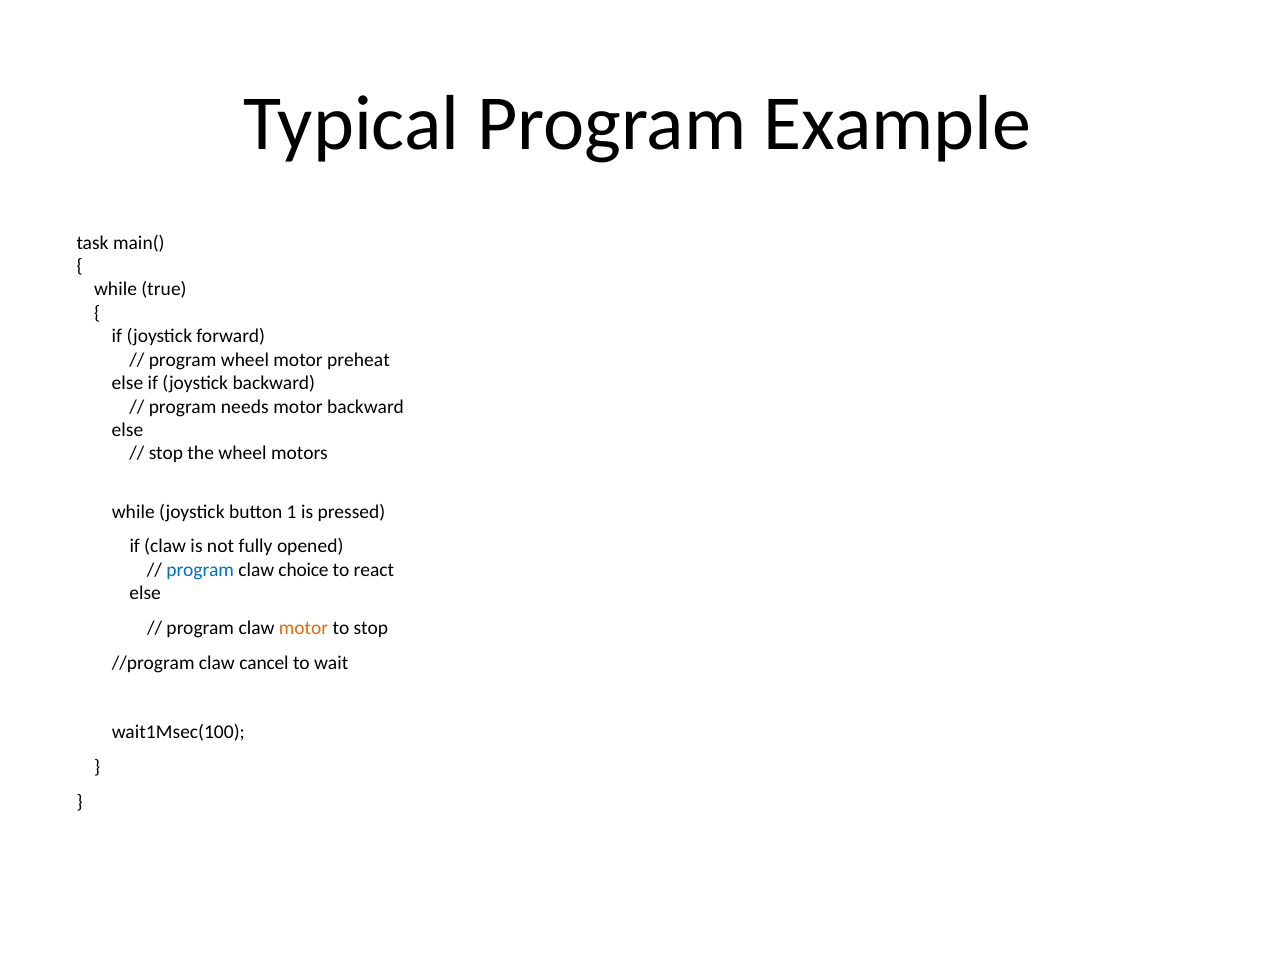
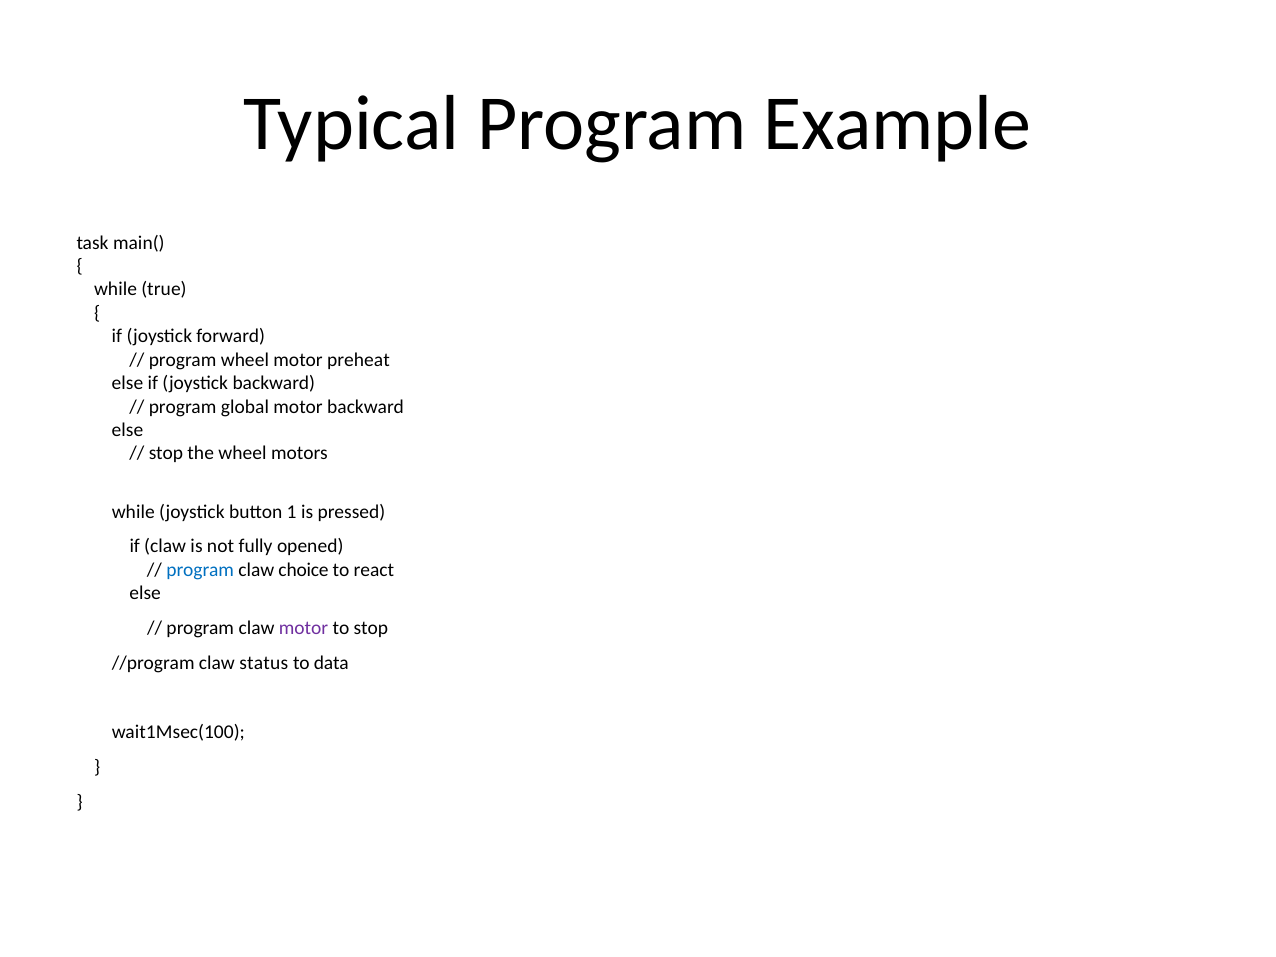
needs: needs -> global
motor at (304, 628) colour: orange -> purple
cancel: cancel -> status
wait: wait -> data
